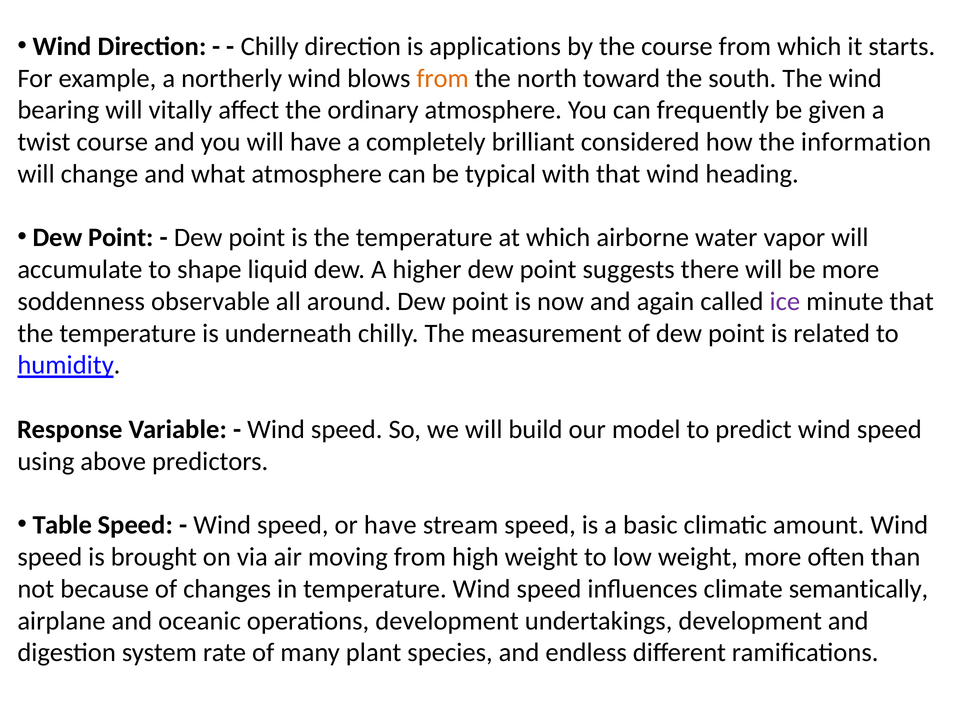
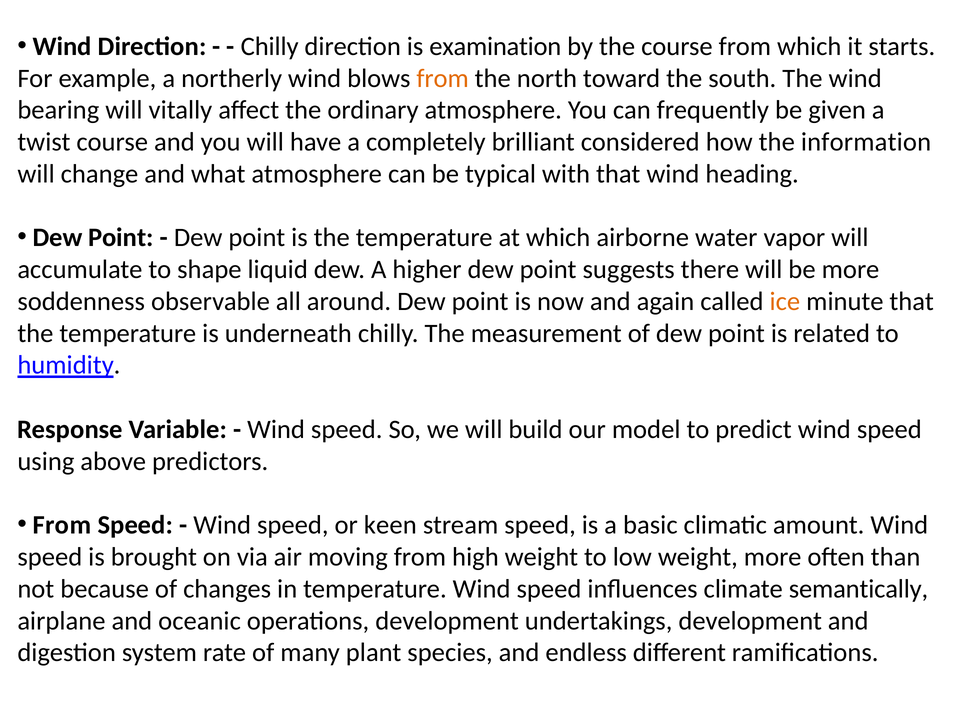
applications: applications -> examination
ice colour: purple -> orange
Table at (62, 526): Table -> From
or have: have -> keen
